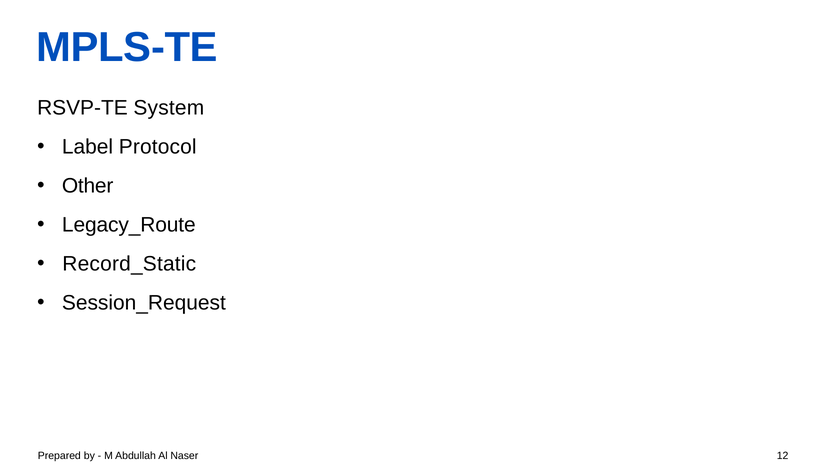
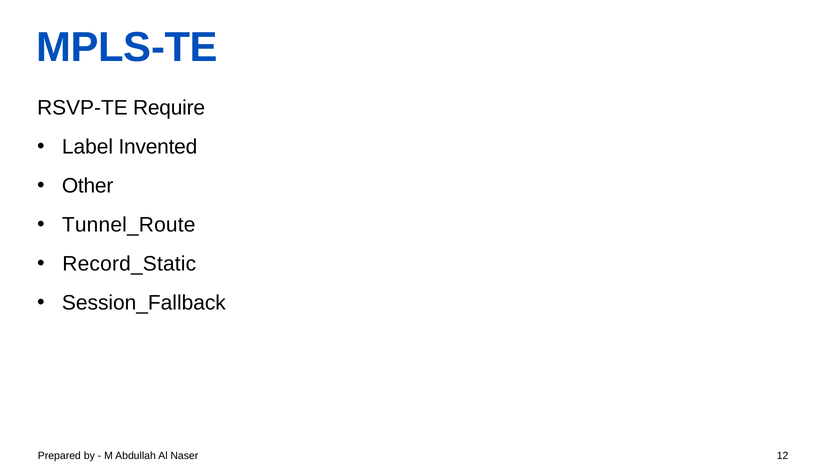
System: System -> Require
Protocol: Protocol -> Invented
Legacy_Route: Legacy_Route -> Tunnel_Route
Session_Request: Session_Request -> Session_Fallback
